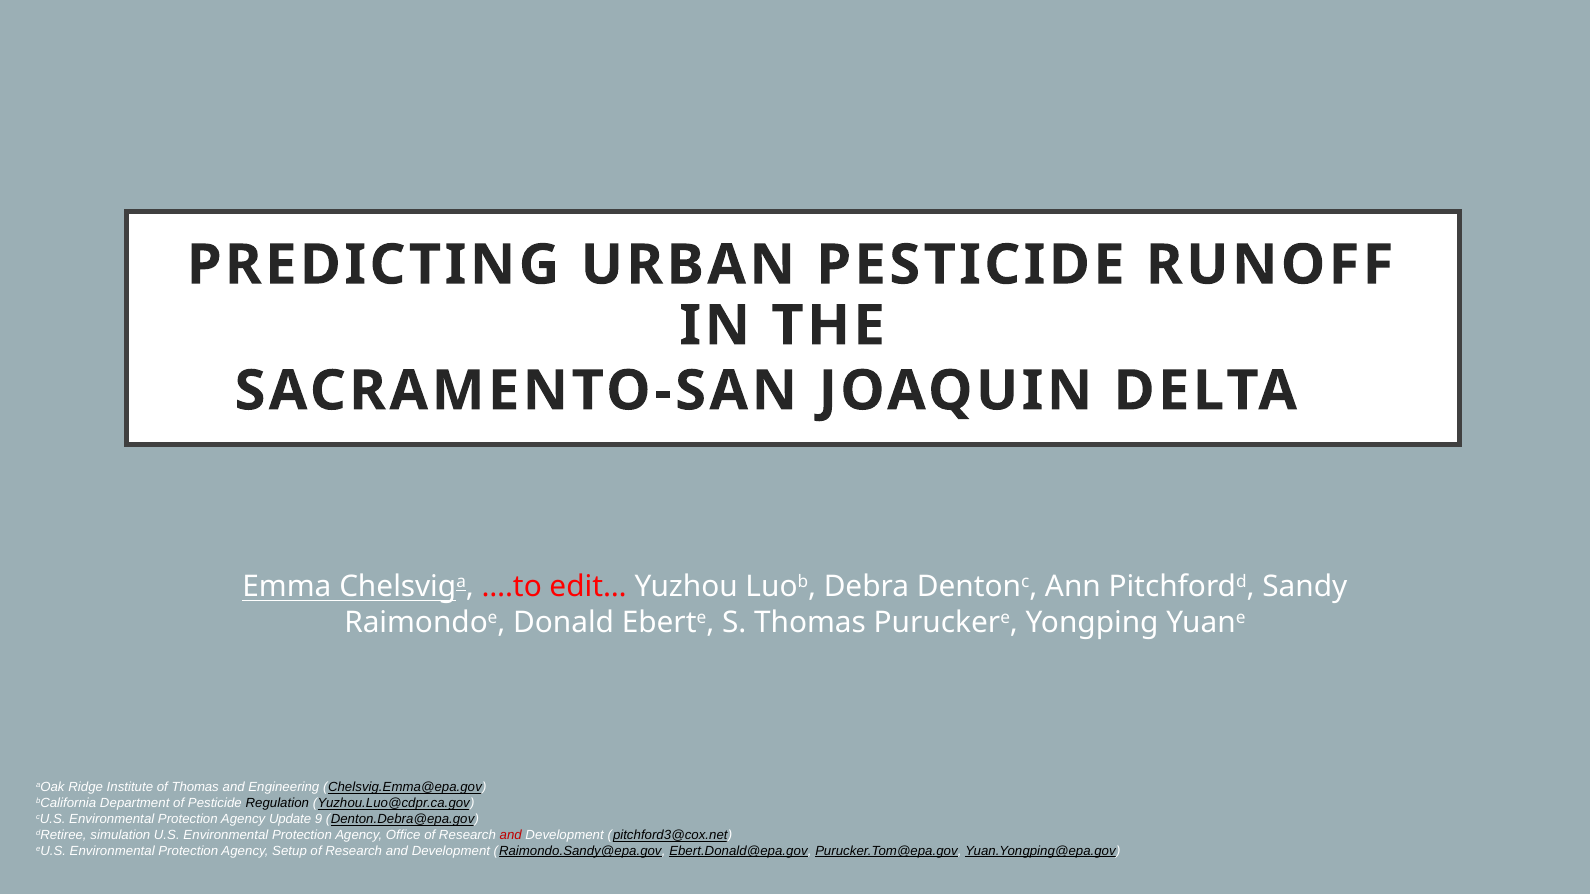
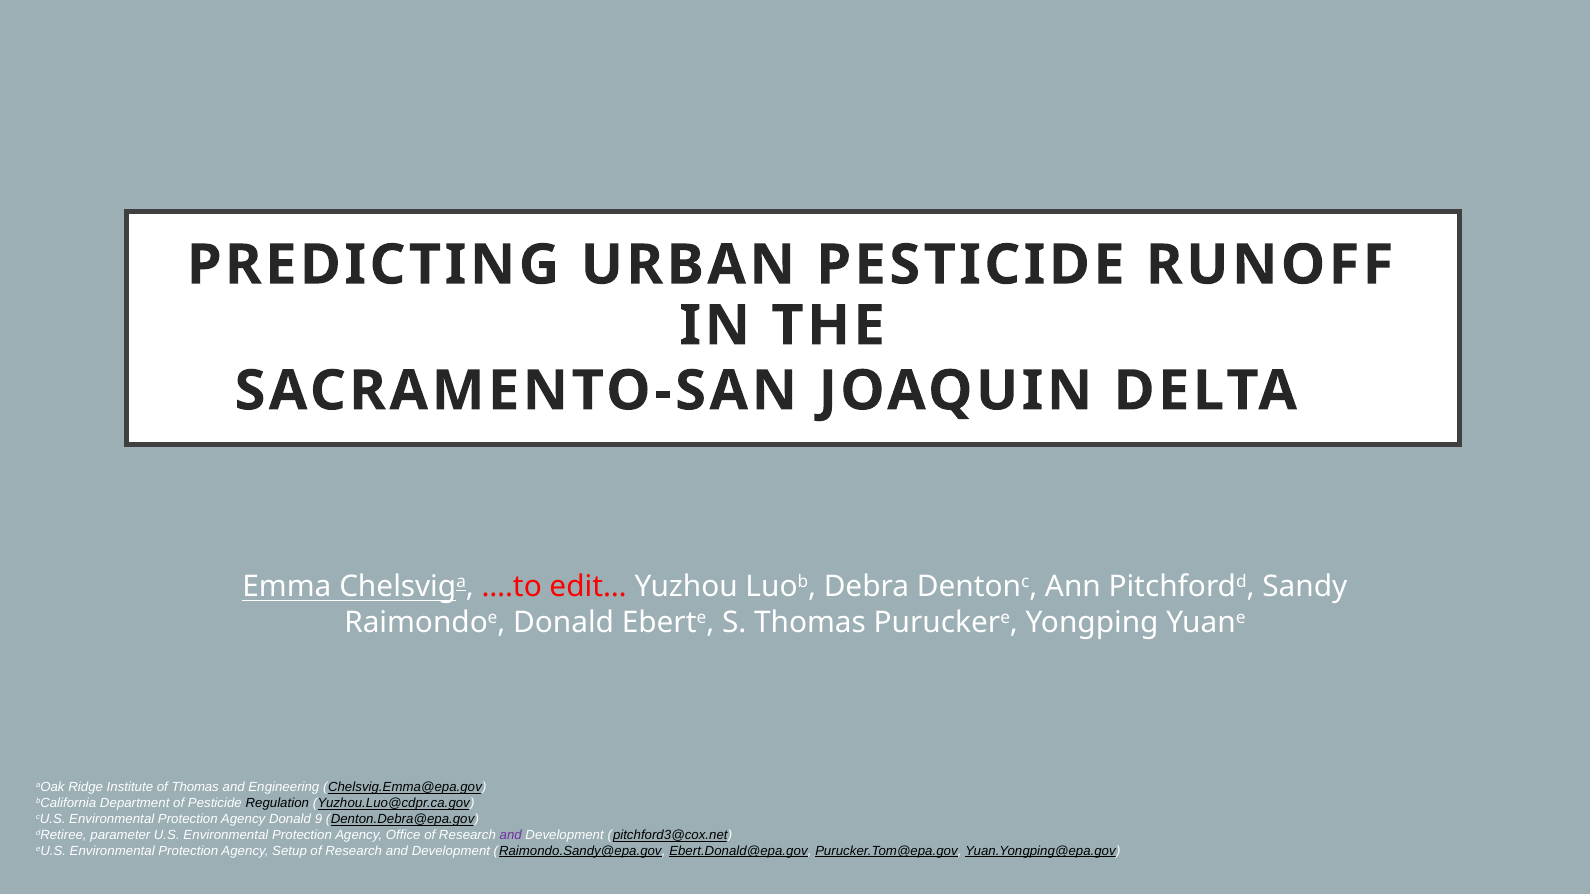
Agency Update: Update -> Donald
simulation: simulation -> parameter
and at (511, 835) colour: red -> purple
